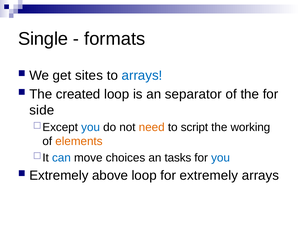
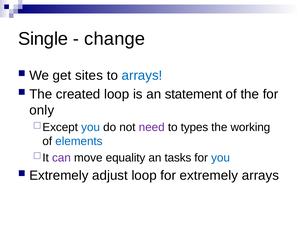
formats: formats -> change
separator: separator -> statement
side: side -> only
need colour: orange -> purple
script: script -> types
elements colour: orange -> blue
can colour: blue -> purple
choices: choices -> equality
above: above -> adjust
